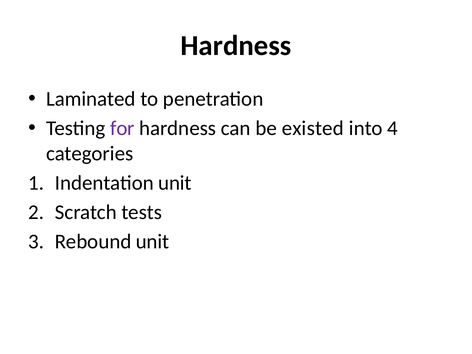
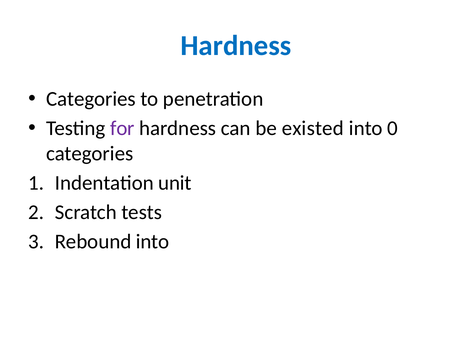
Hardness at (236, 46) colour: black -> blue
Laminated at (91, 99): Laminated -> Categories
4: 4 -> 0
Rebound unit: unit -> into
